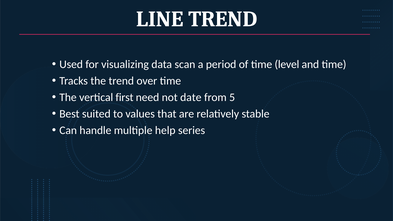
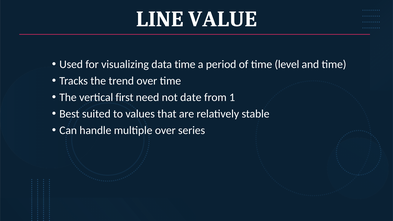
LINE TREND: TREND -> VALUE
data scan: scan -> time
5: 5 -> 1
multiple help: help -> over
